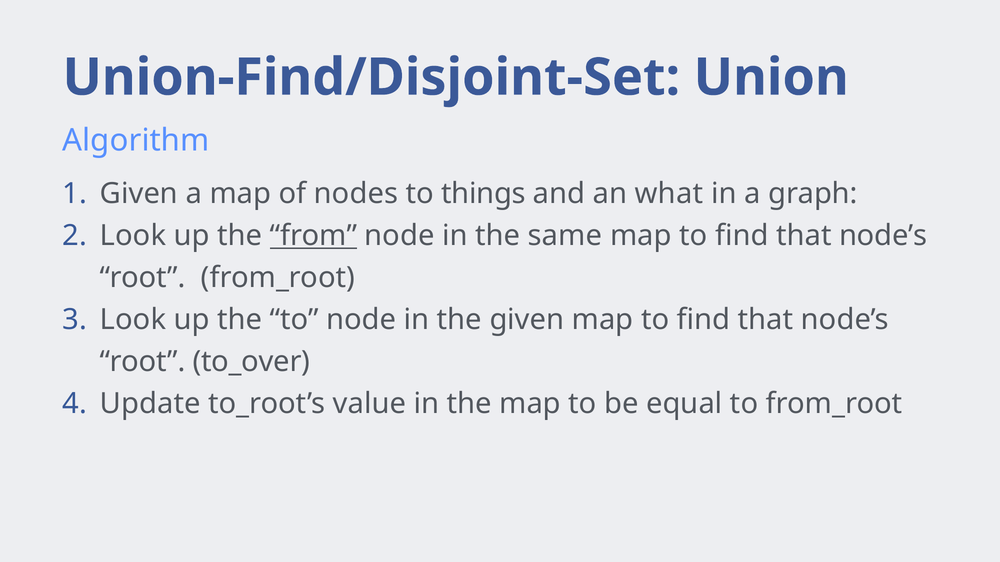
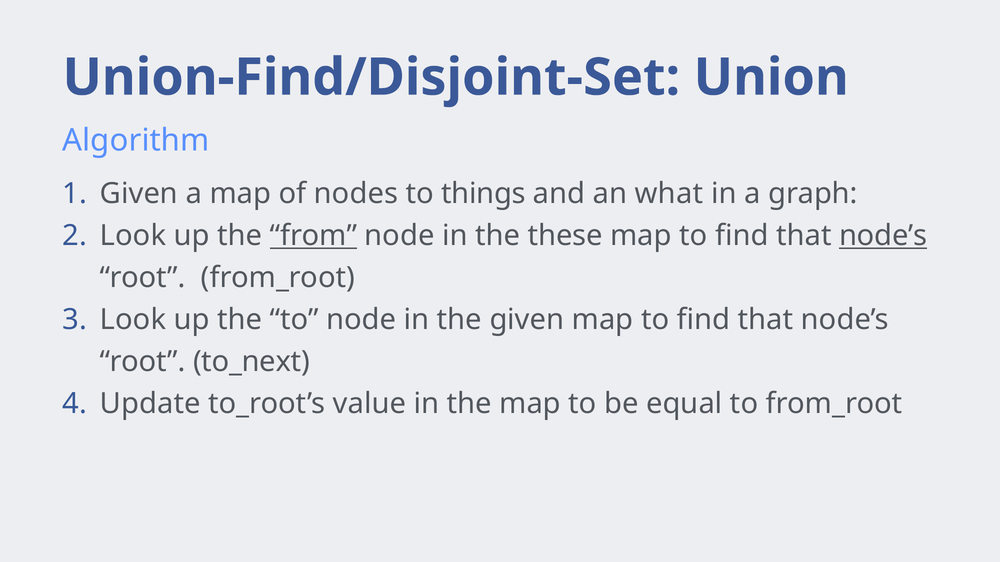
same: same -> these
node’s at (883, 236) underline: none -> present
to_over: to_over -> to_next
